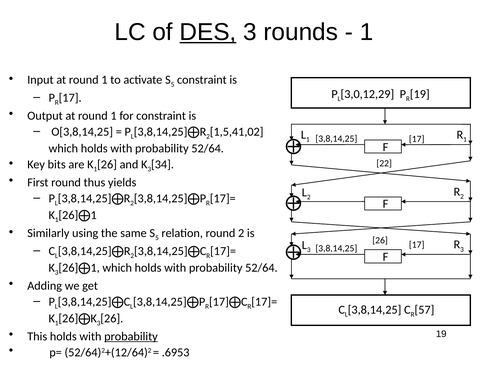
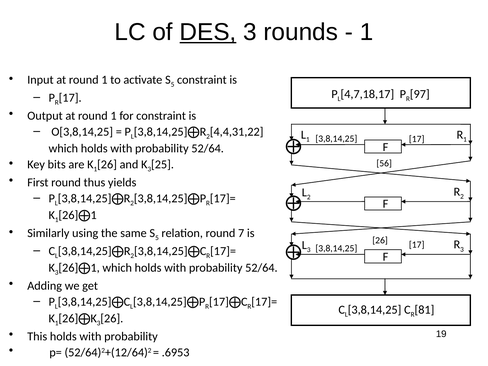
3,0,12,29: 3,0,12,29 -> 4,7,18,17
19 at (420, 94): 19 -> 97
1,5,41,02: 1,5,41,02 -> 4,4,31,22
34: 34 -> 25
22: 22 -> 56
round 2: 2 -> 7
57: 57 -> 81
probability at (131, 336) underline: present -> none
